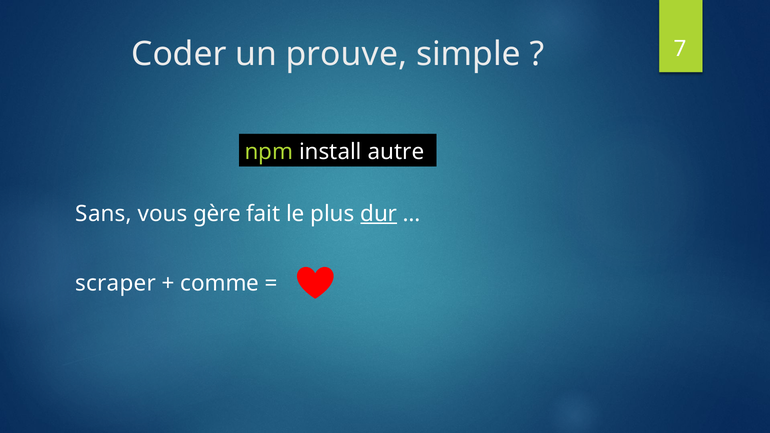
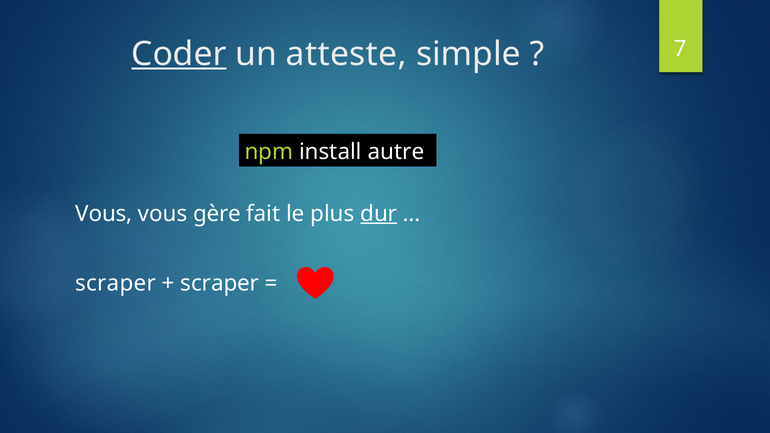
Coder underline: none -> present
prouve: prouve -> atteste
Sans at (104, 214): Sans -> Vous
comme at (220, 284): comme -> scraper
